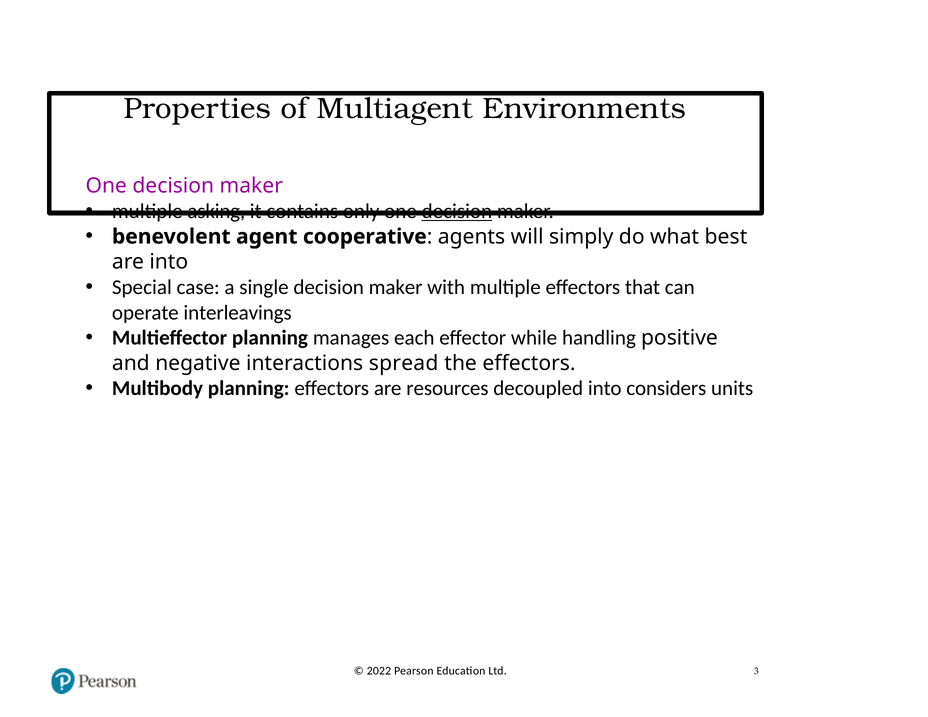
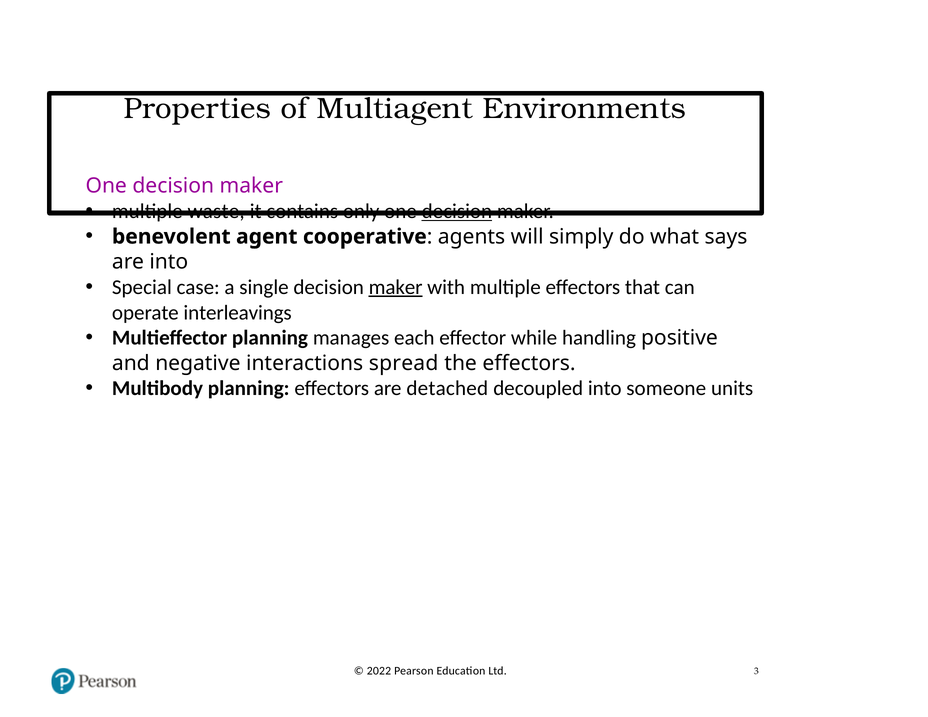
asking: asking -> waste
best: best -> says
maker at (396, 287) underline: none -> present
resources: resources -> detached
considers: considers -> someone
